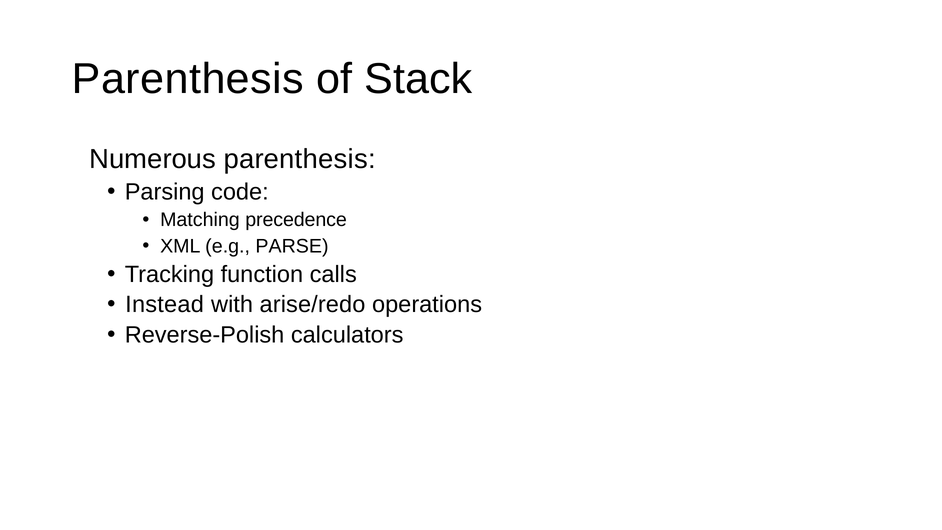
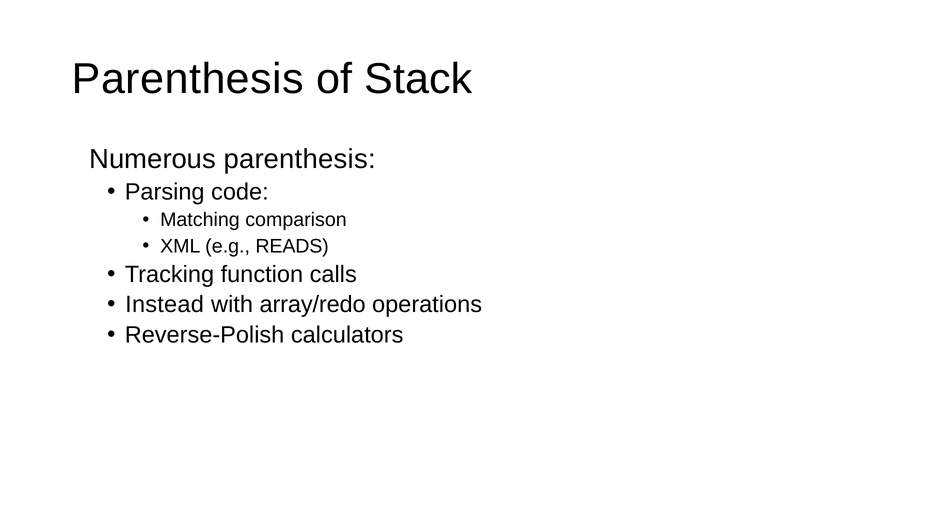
precedence: precedence -> comparison
PARSE: PARSE -> READS
arise/redo: arise/redo -> array/redo
